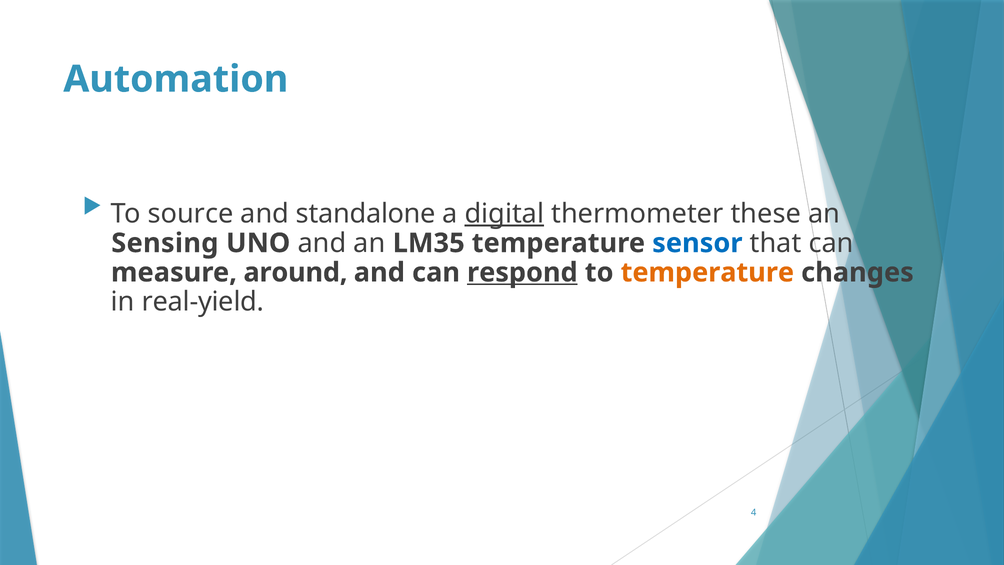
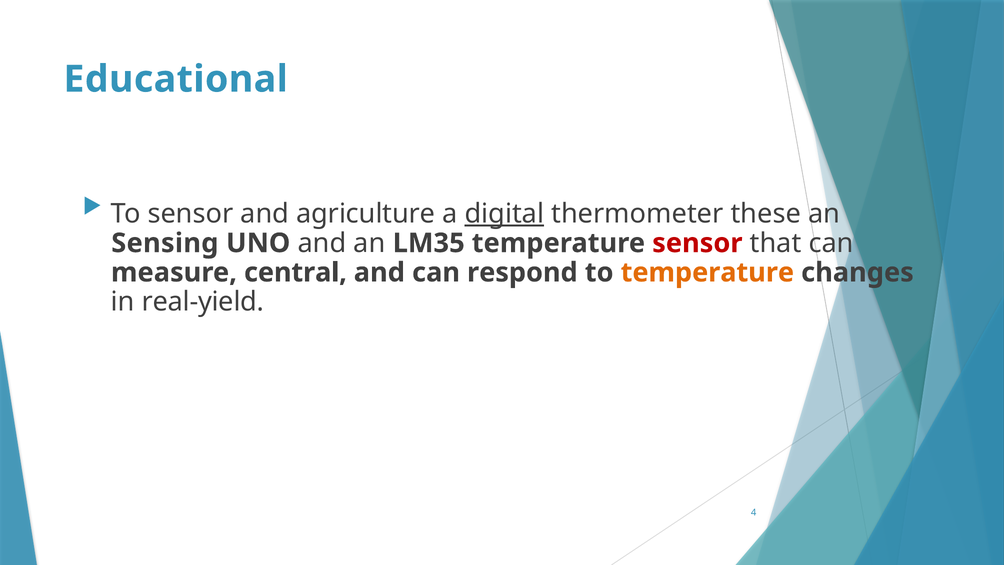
Automation: Automation -> Educational
To source: source -> sensor
standalone: standalone -> agriculture
sensor at (697, 243) colour: blue -> red
around: around -> central
respond underline: present -> none
